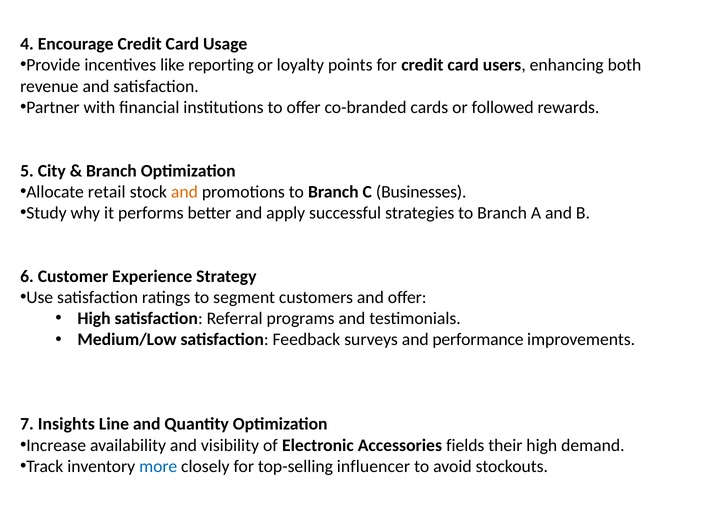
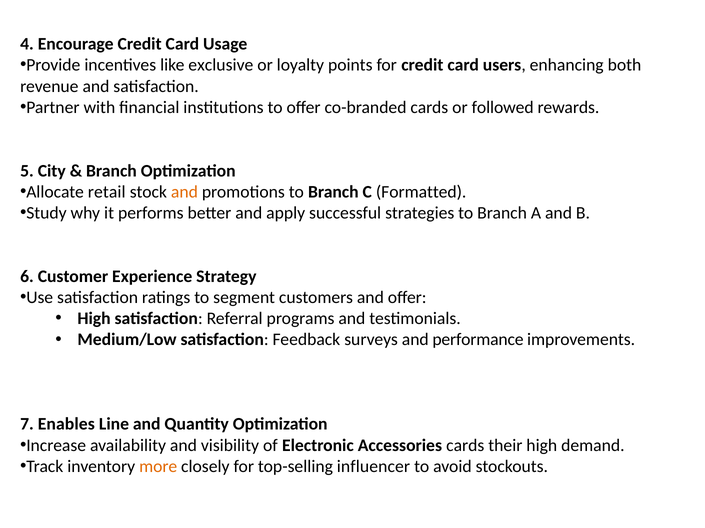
reporting: reporting -> exclusive
Businesses: Businesses -> Formatted
Insights: Insights -> Enables
Accessories fields: fields -> cards
more colour: blue -> orange
